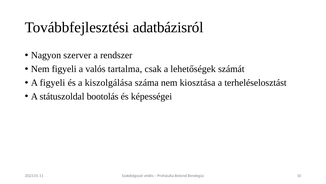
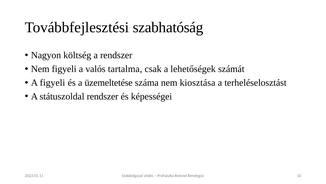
adatbázisról: adatbázisról -> szabhatóság
szerver: szerver -> költség
kiszolgálása: kiszolgálása -> üzemeltetése
státuszoldal bootolás: bootolás -> rendszer
